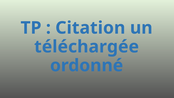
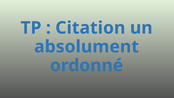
téléchargée: téléchargée -> absolument
